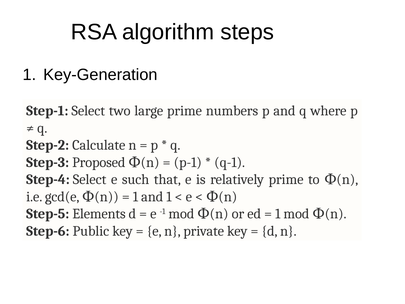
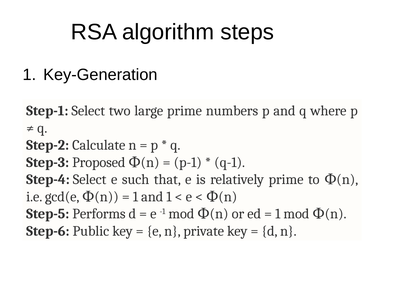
Elements: Elements -> Performs
